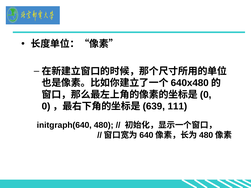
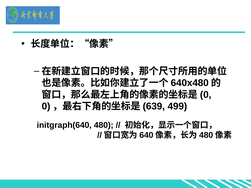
111: 111 -> 499
